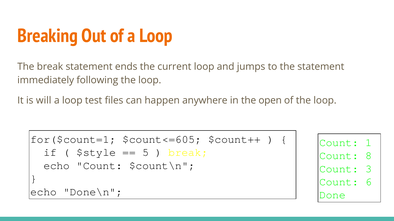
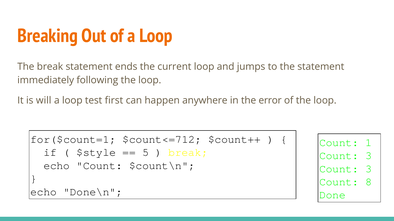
files: files -> first
open: open -> error
$count<=605: $count<=605 -> $count<=712
8 at (369, 156): 8 -> 3
6: 6 -> 8
